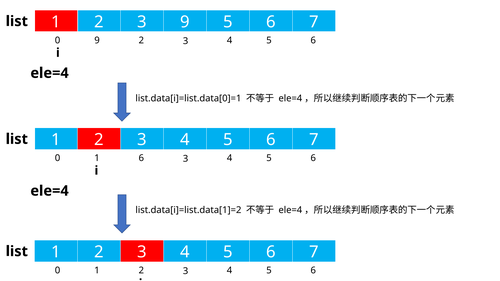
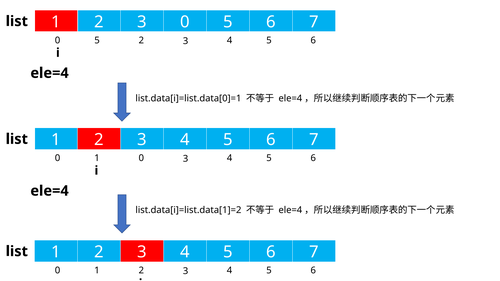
3 9: 9 -> 0
0 9: 9 -> 5
1 6: 6 -> 0
